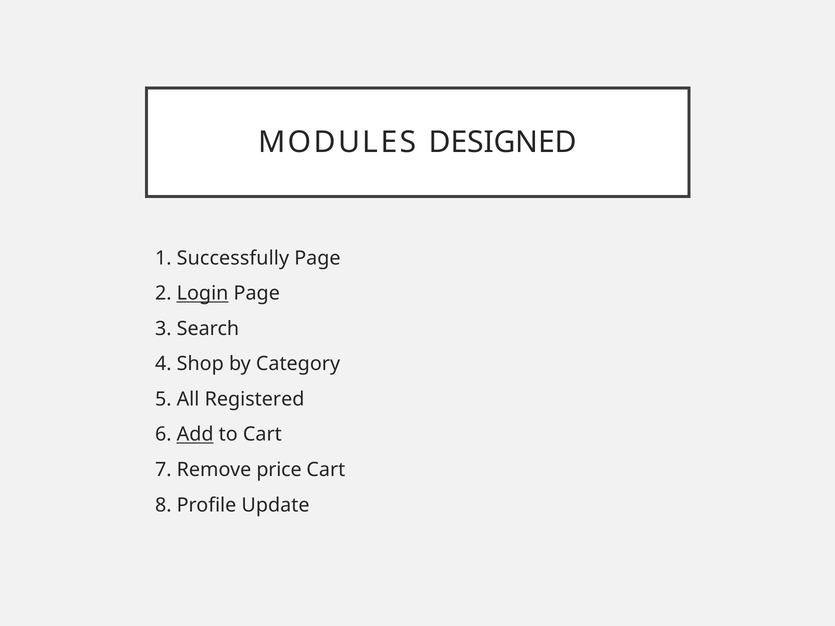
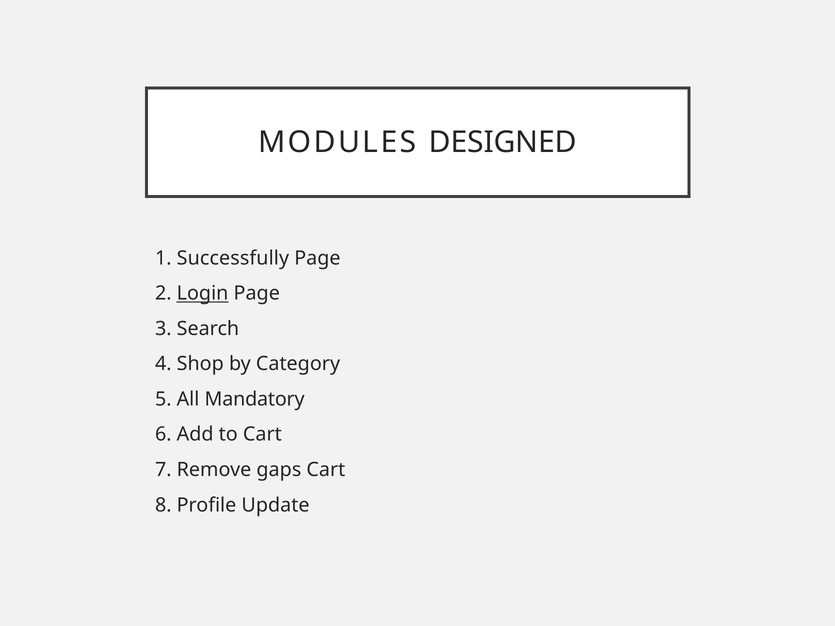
Registered: Registered -> Mandatory
Add underline: present -> none
price: price -> gaps
